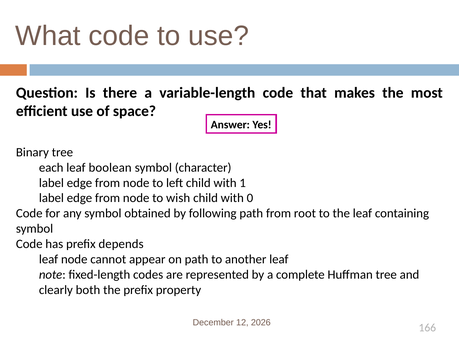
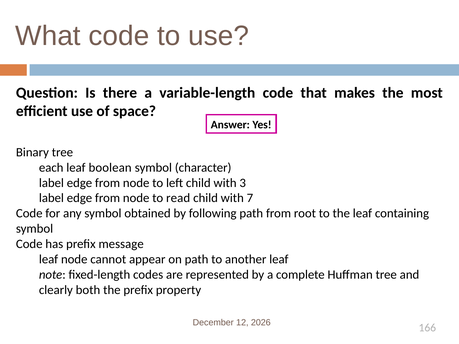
1: 1 -> 3
wish: wish -> read
0: 0 -> 7
depends: depends -> message
